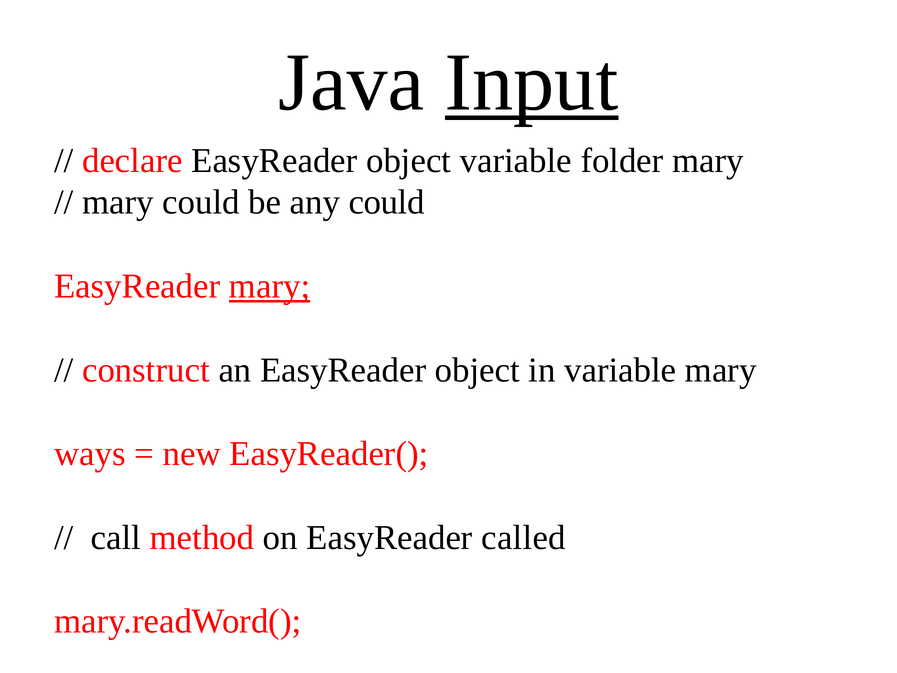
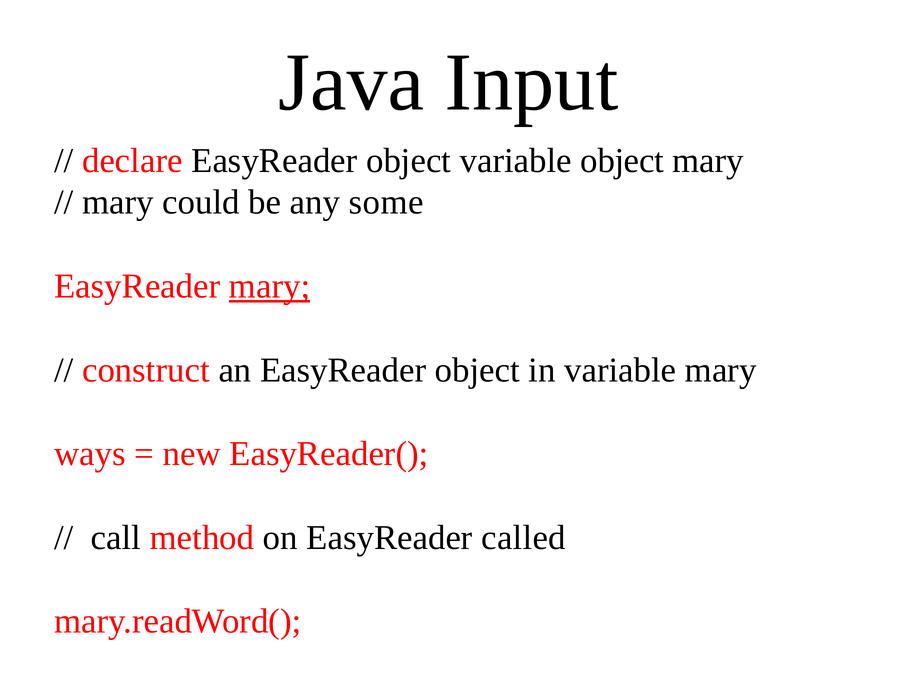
Input underline: present -> none
variable folder: folder -> object
any could: could -> some
